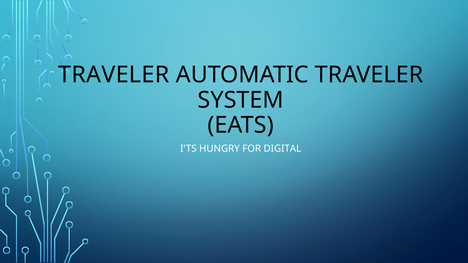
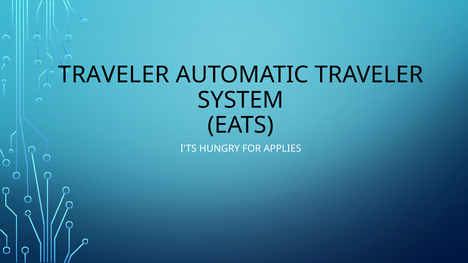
DIGITAL: DIGITAL -> APPLIES
